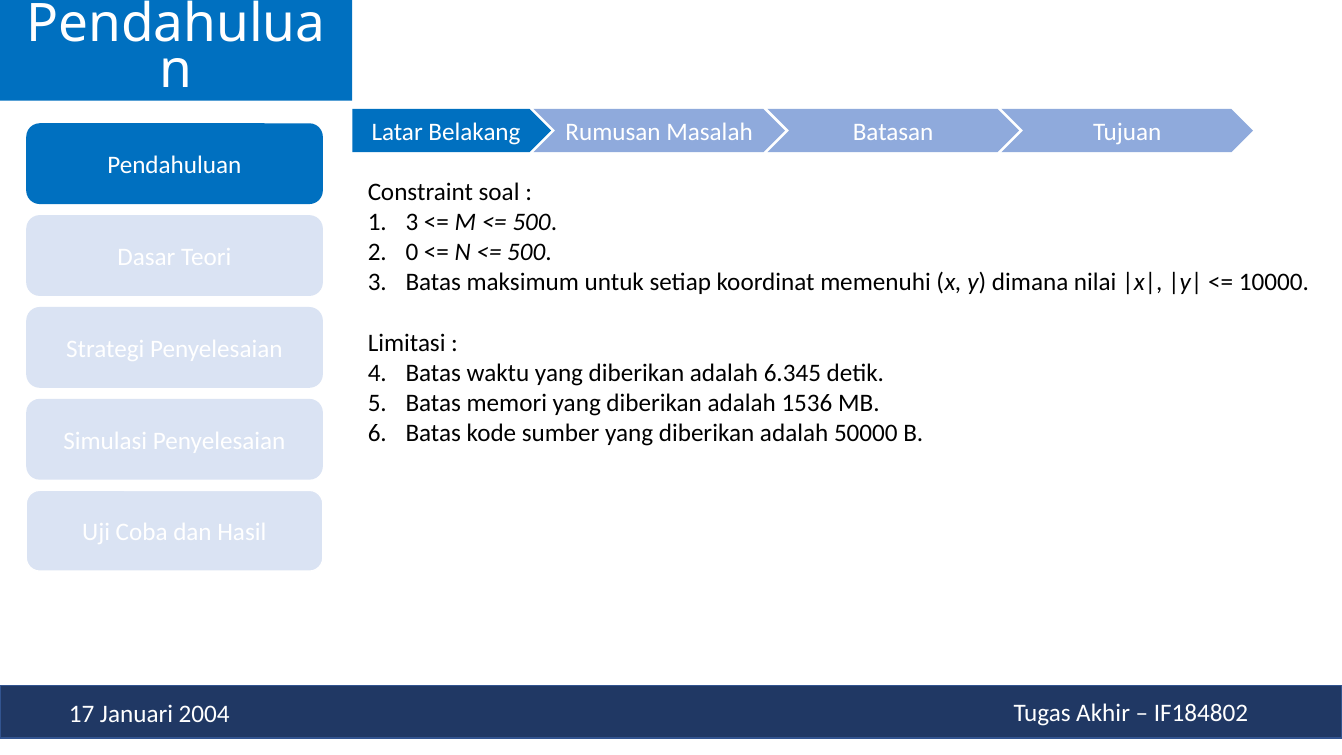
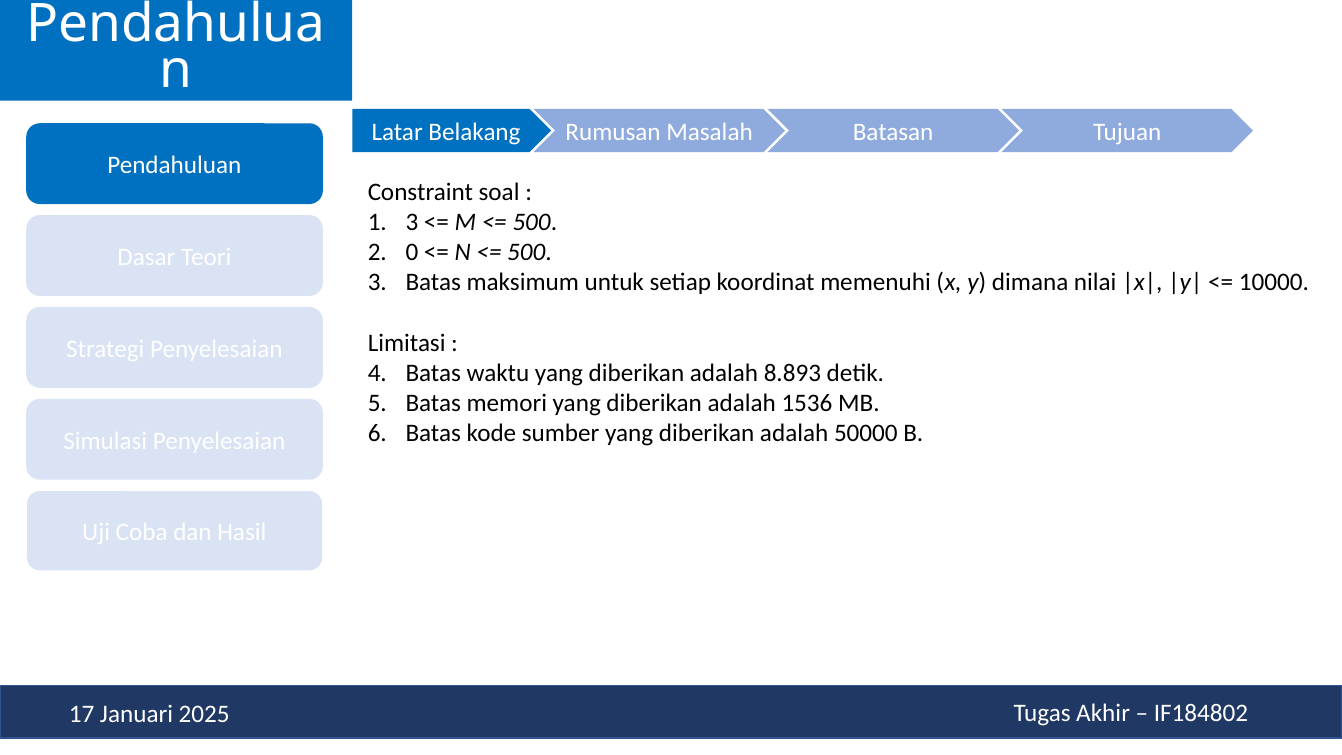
6.345: 6.345 -> 8.893
2004: 2004 -> 2025
